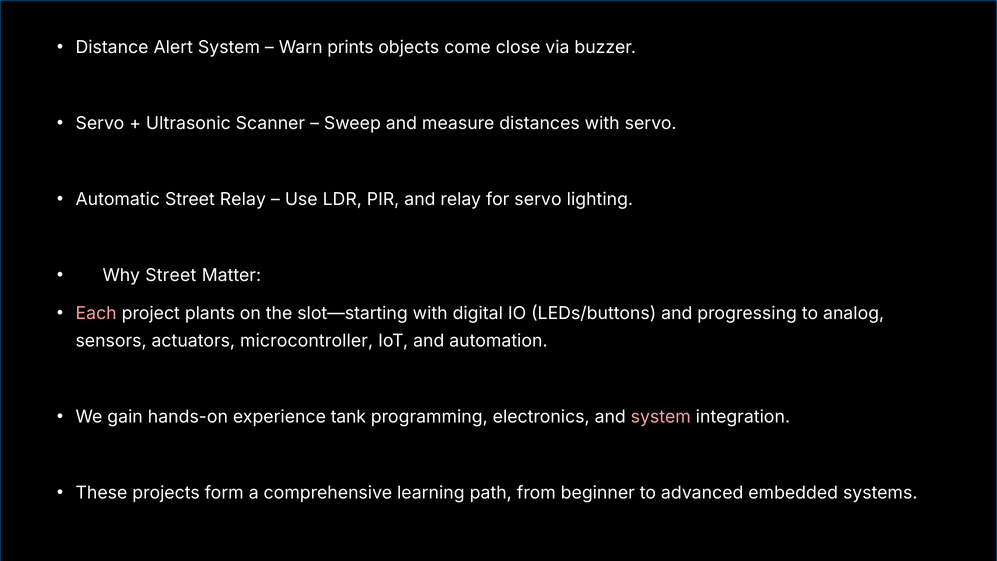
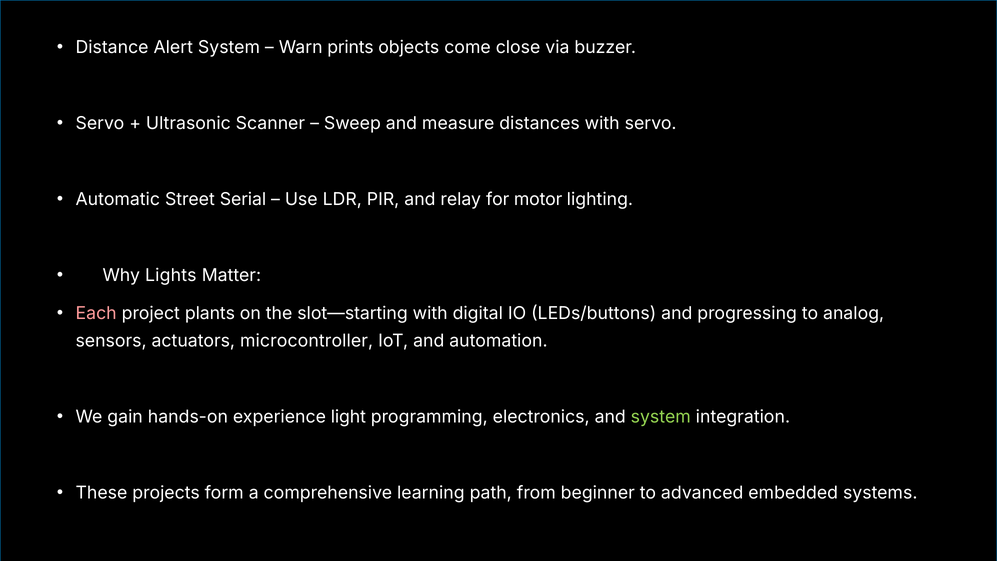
Street Relay: Relay -> Serial
for servo: servo -> motor
Why Street: Street -> Lights
tank: tank -> light
system at (661, 417) colour: pink -> light green
